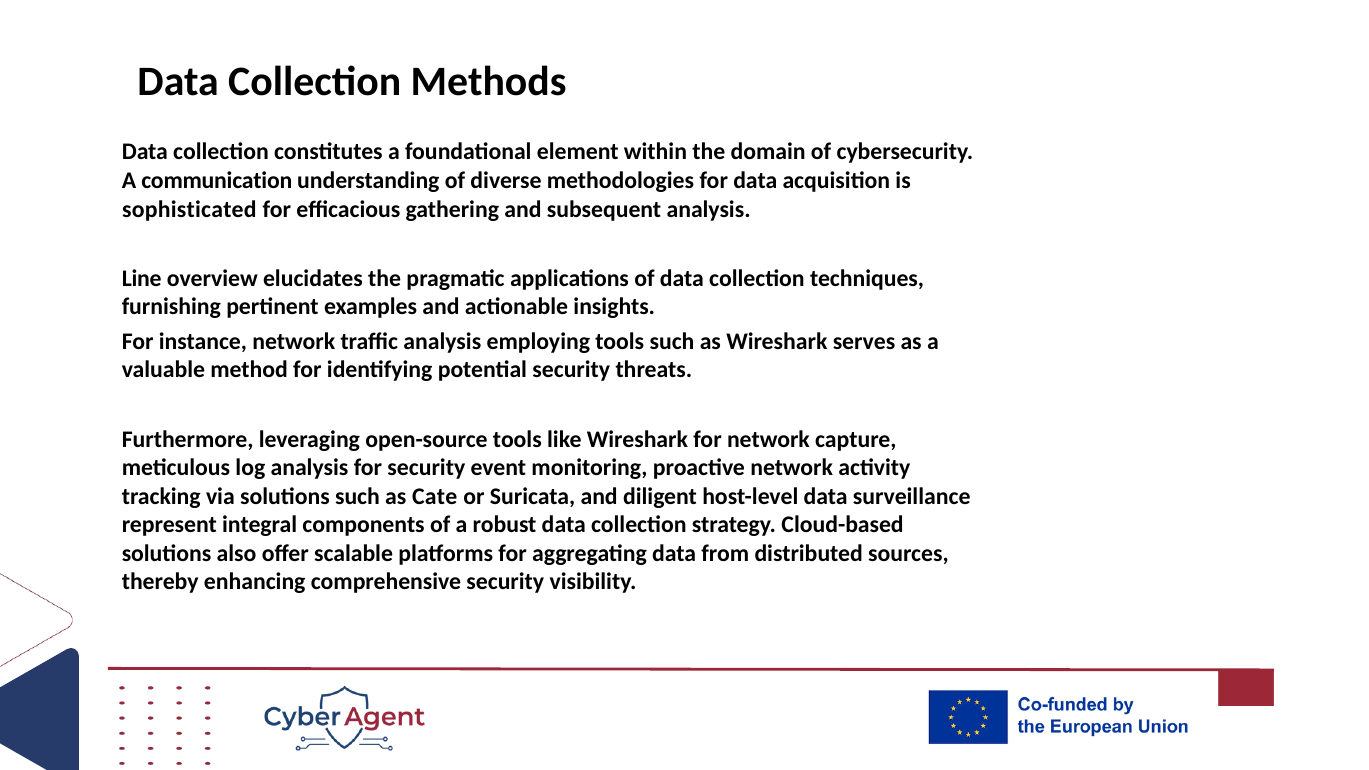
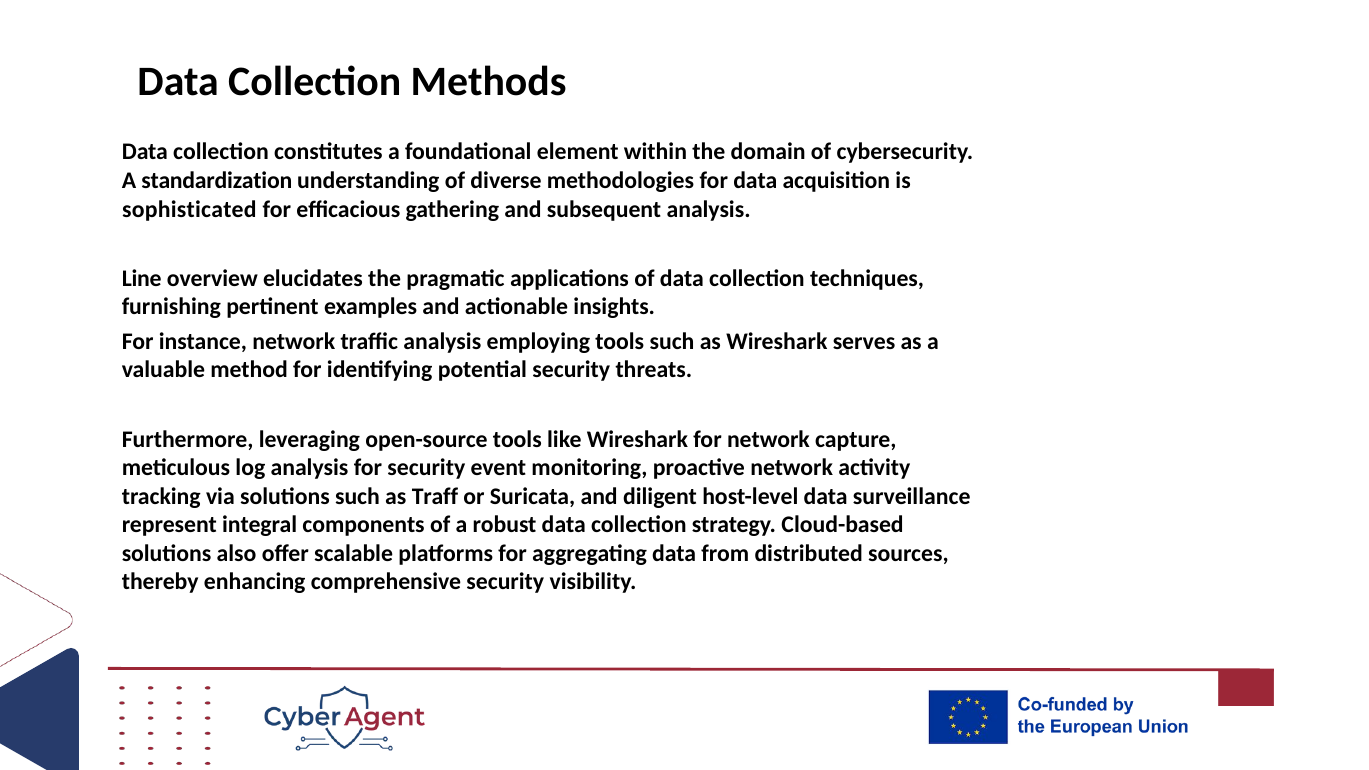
communication: communication -> standardization
Cate: Cate -> Traff
